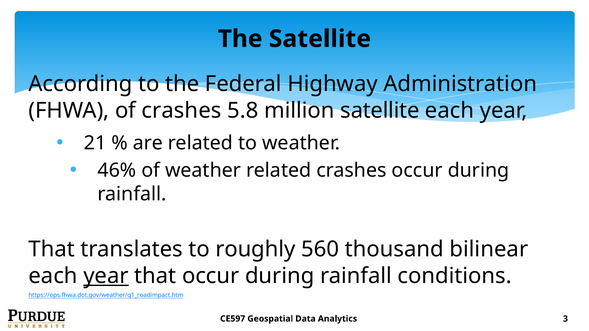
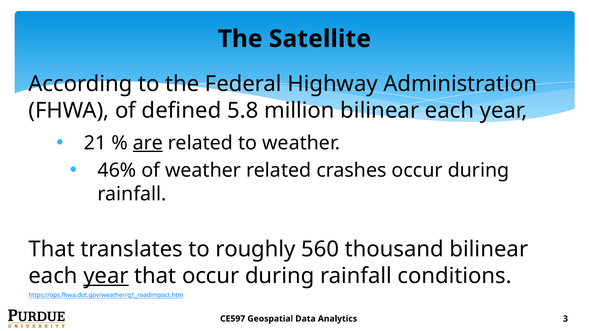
of crashes: crashes -> defined
million satellite: satellite -> bilinear
are underline: none -> present
